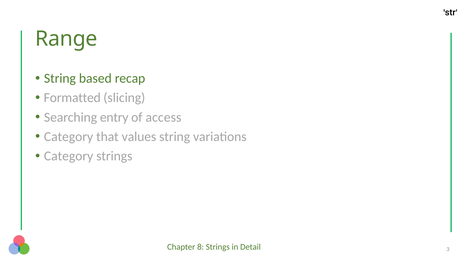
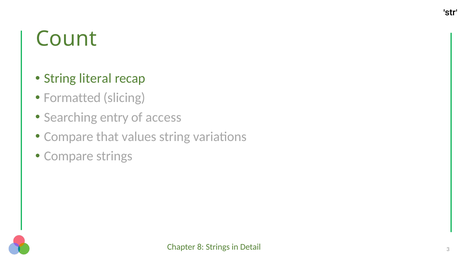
Range: Range -> Count
based: based -> literal
Category at (69, 136): Category -> Compare
Category at (69, 156): Category -> Compare
